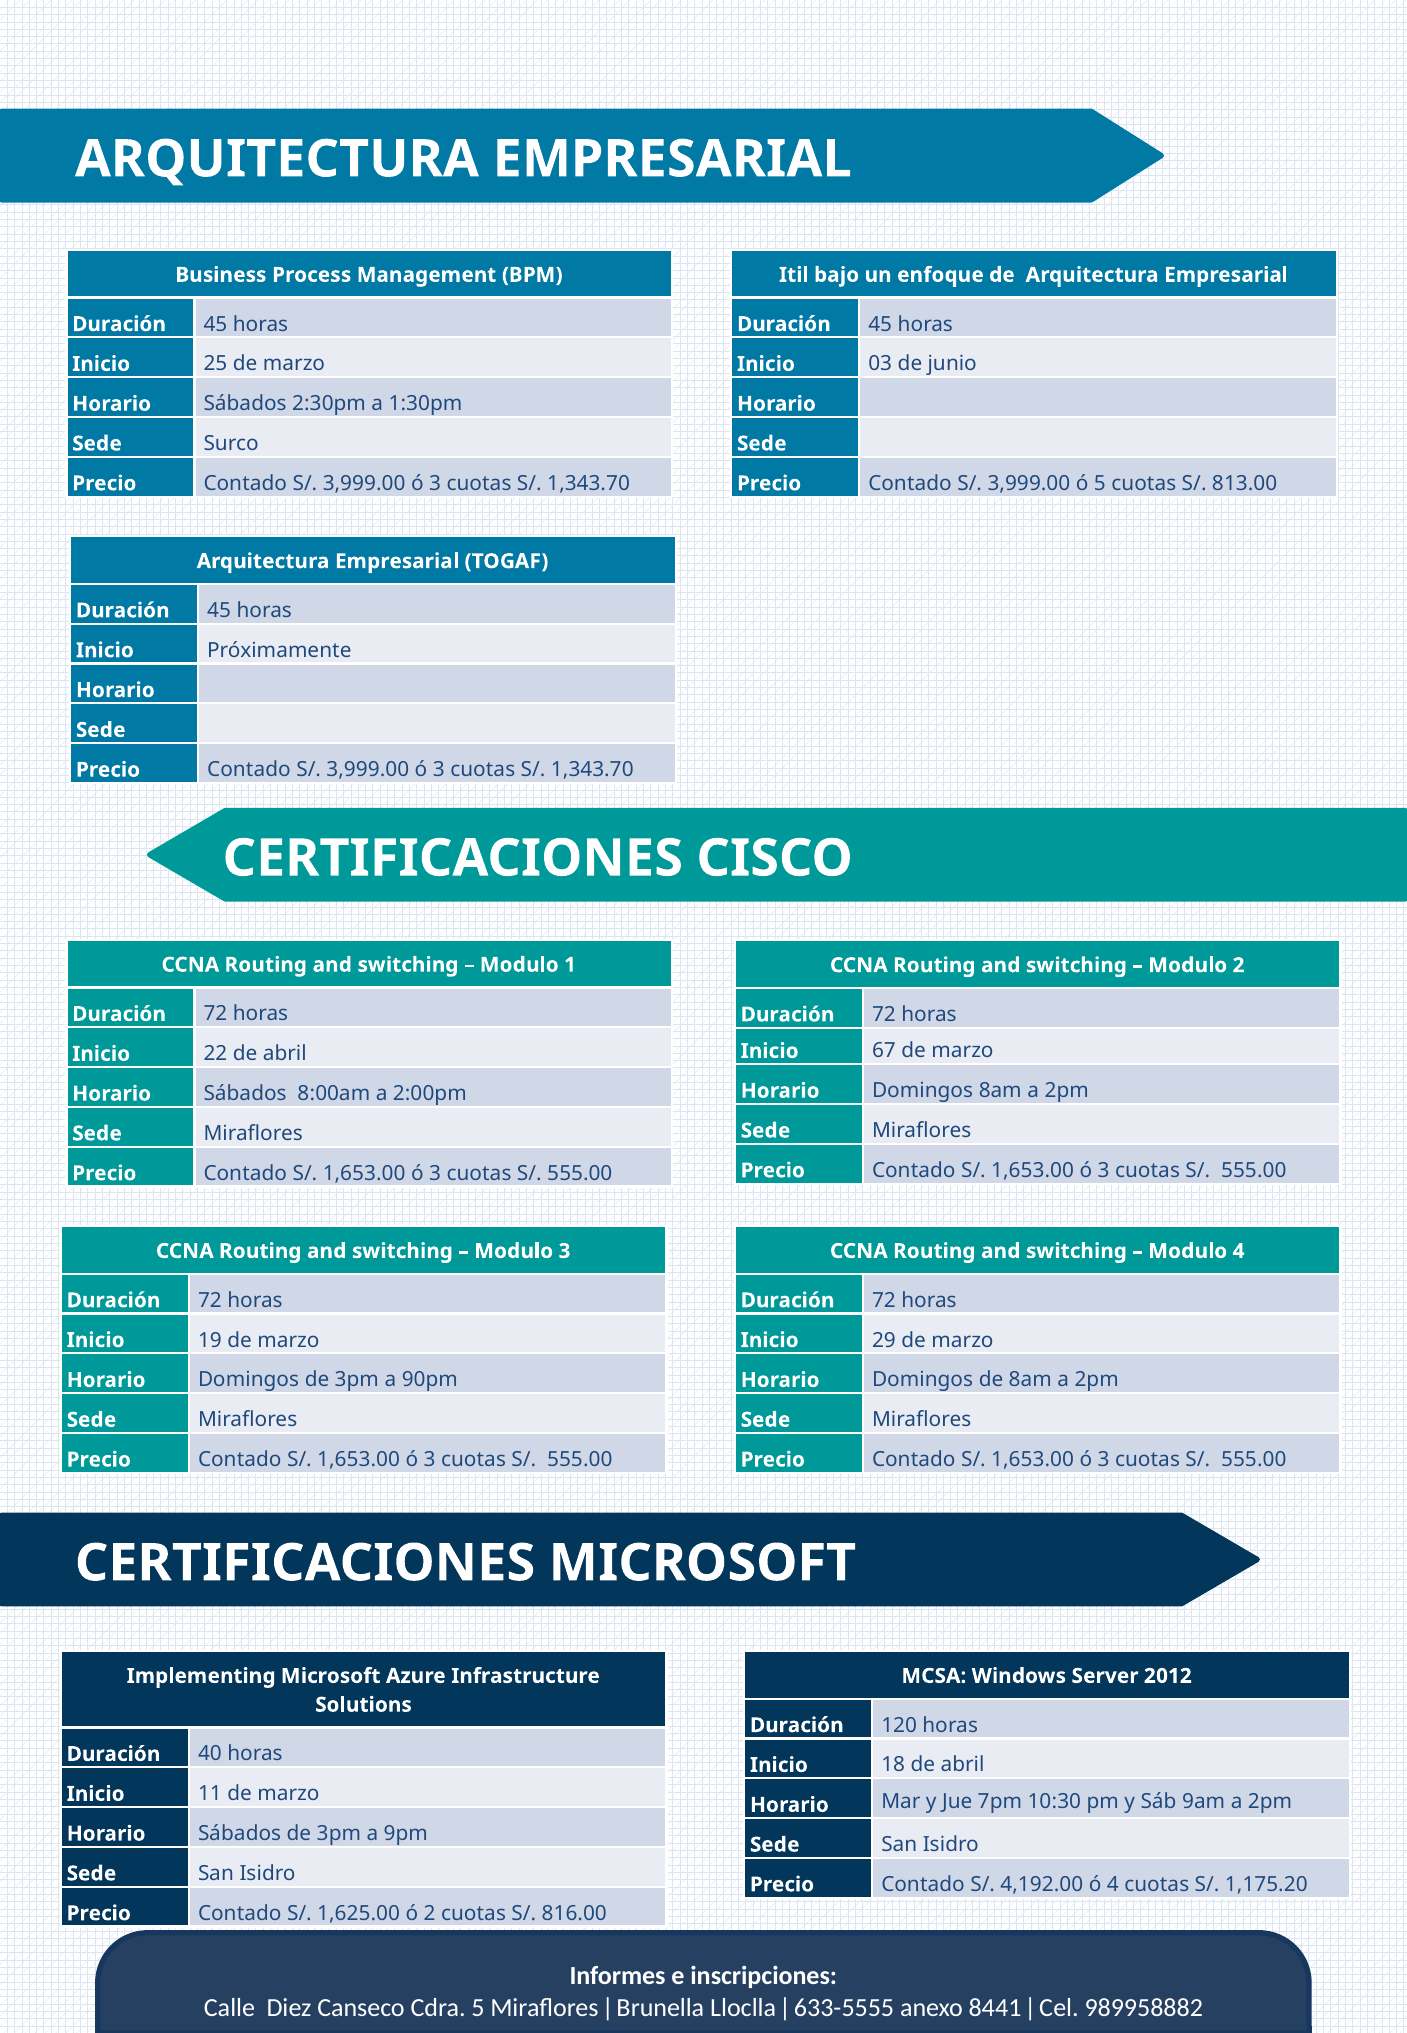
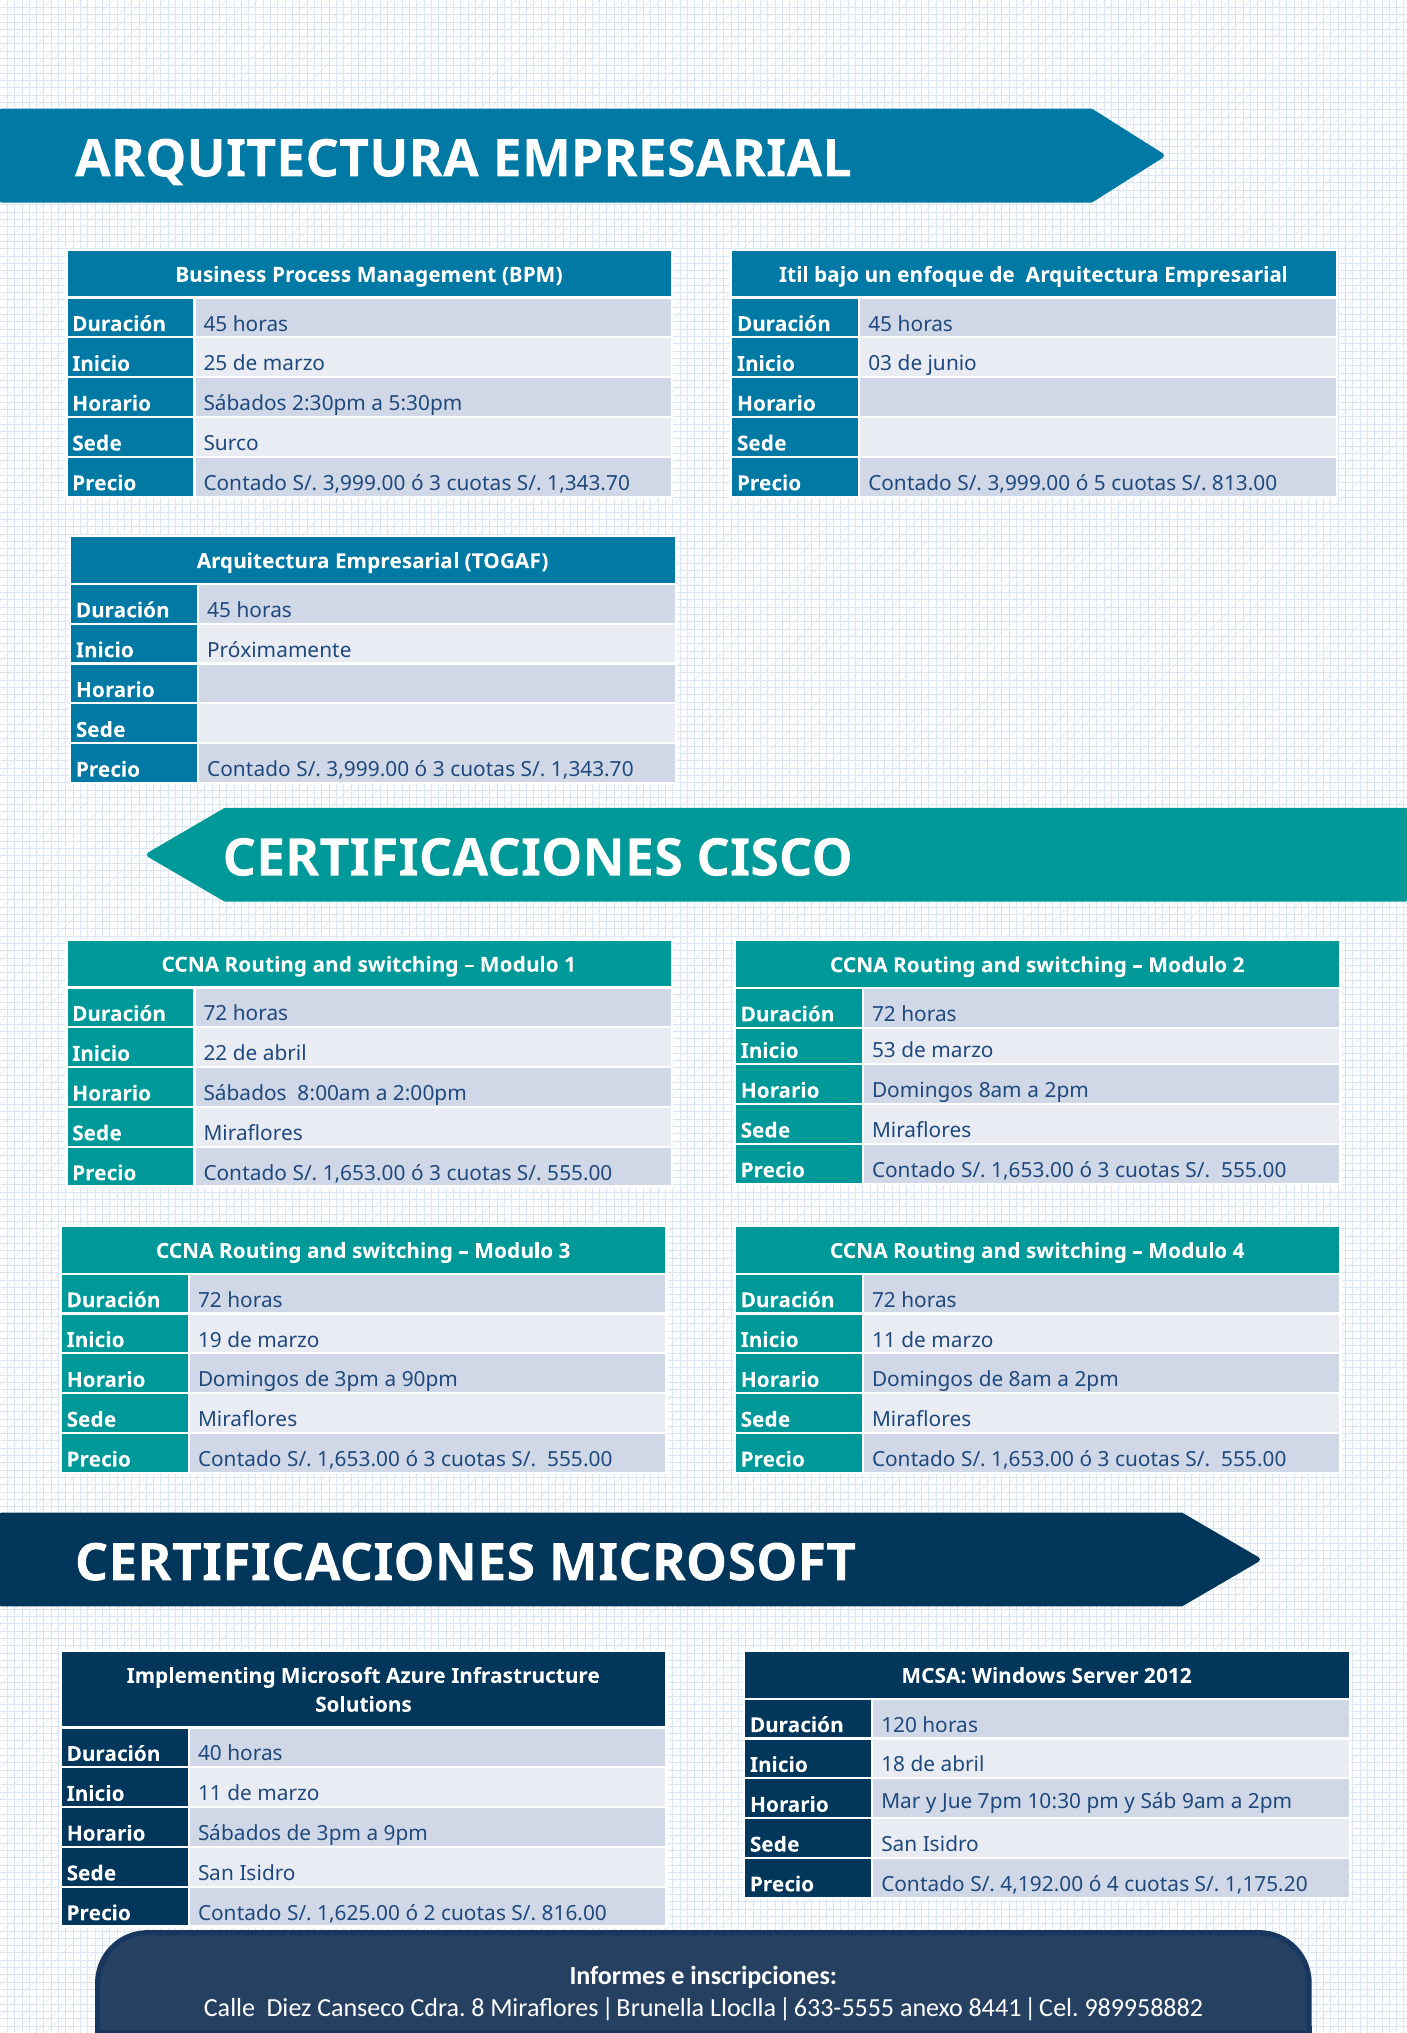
1:30pm: 1:30pm -> 5:30pm
67: 67 -> 53
29 at (884, 1340): 29 -> 11
Cdra 5: 5 -> 8
